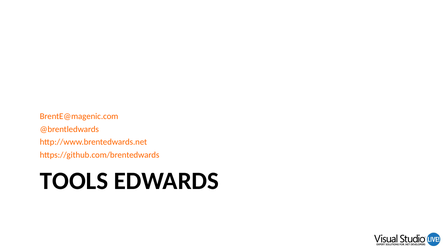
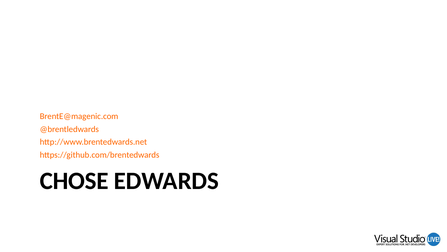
TOOLS: TOOLS -> CHOSE
